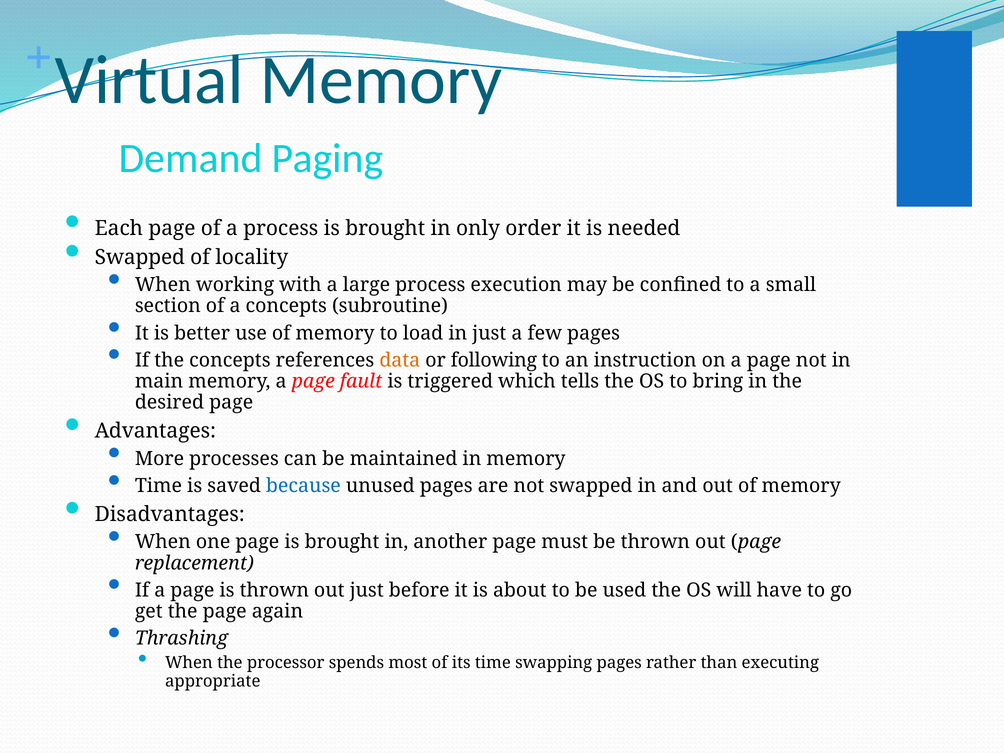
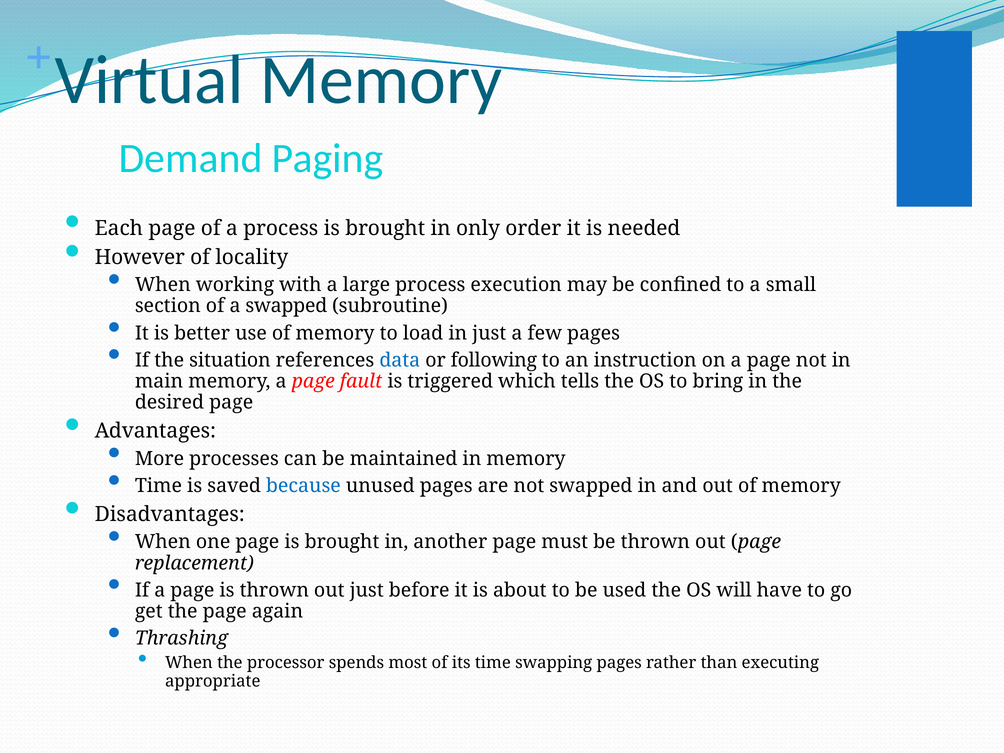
Swapped at (140, 257): Swapped -> However
a concepts: concepts -> swapped
the concepts: concepts -> situation
data colour: orange -> blue
